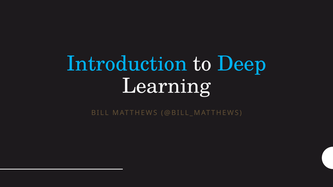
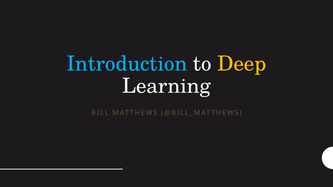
Deep colour: light blue -> yellow
